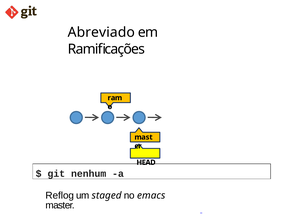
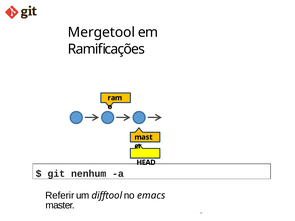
Abreviado: Abreviado -> Mergetool
Reflog: Reflog -> Referir
staged: staged -> difftool
